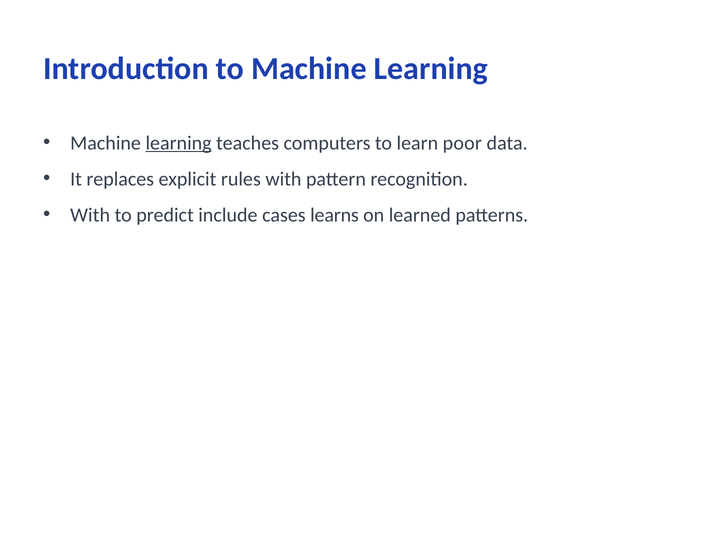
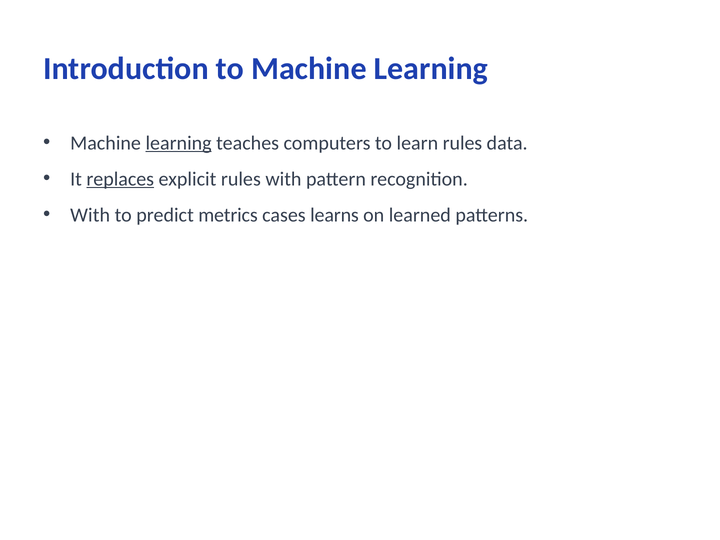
learn poor: poor -> rules
replaces underline: none -> present
include: include -> metrics
